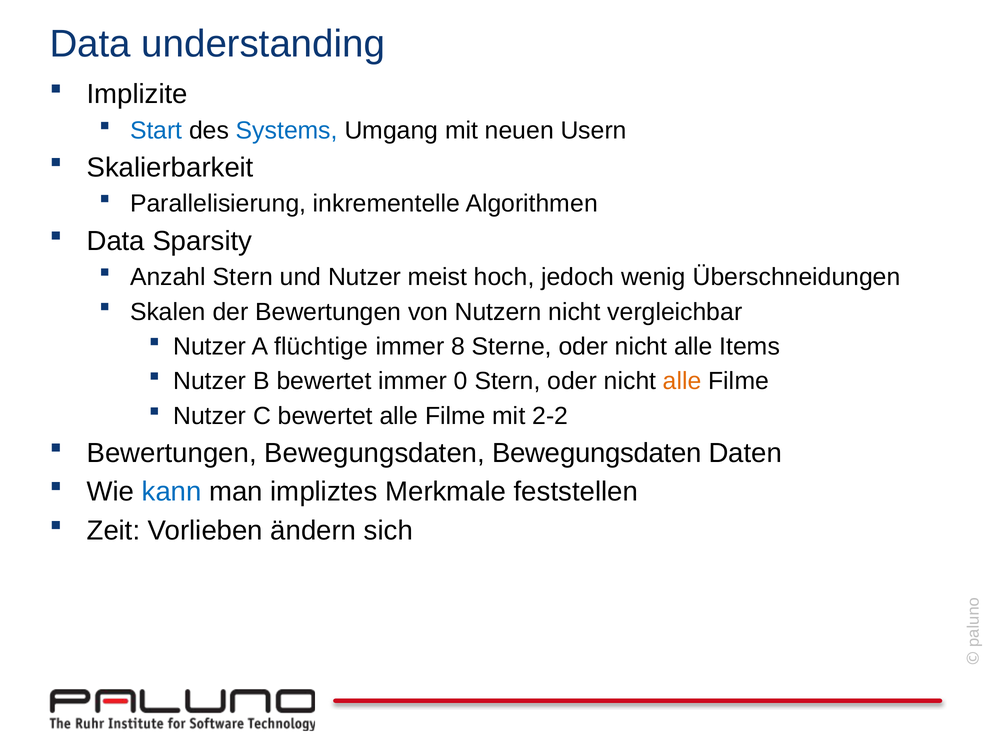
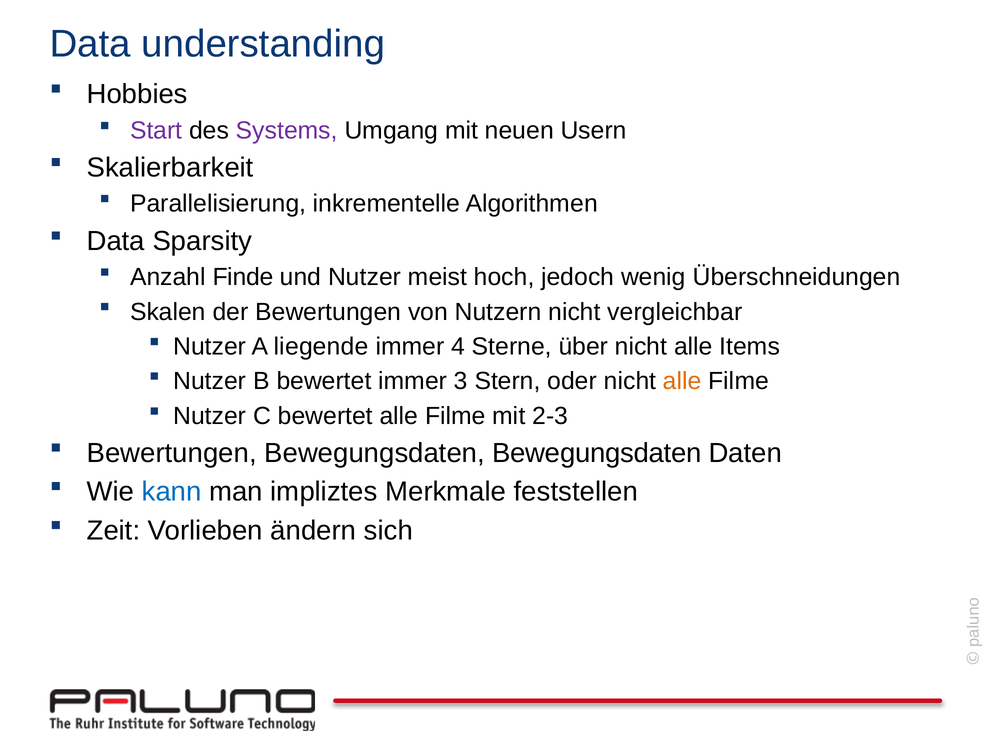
Implizite: Implizite -> Hobbies
Start colour: blue -> purple
Systems colour: blue -> purple
Anzahl Stern: Stern -> Finde
flüchtige: flüchtige -> liegende
8: 8 -> 4
Sterne oder: oder -> über
0: 0 -> 3
2-2: 2-2 -> 2-3
